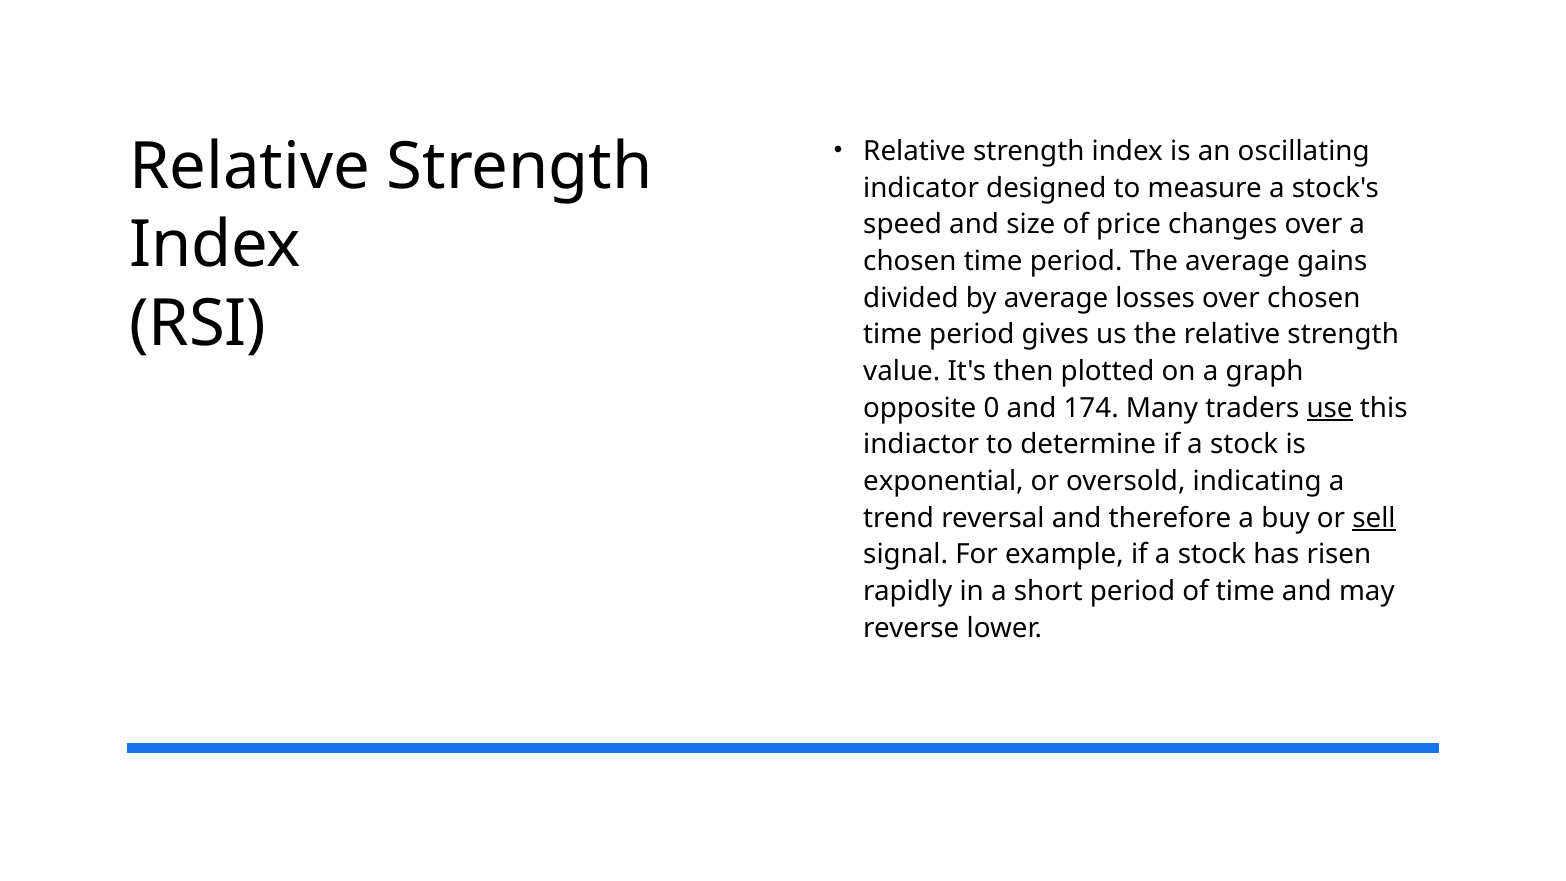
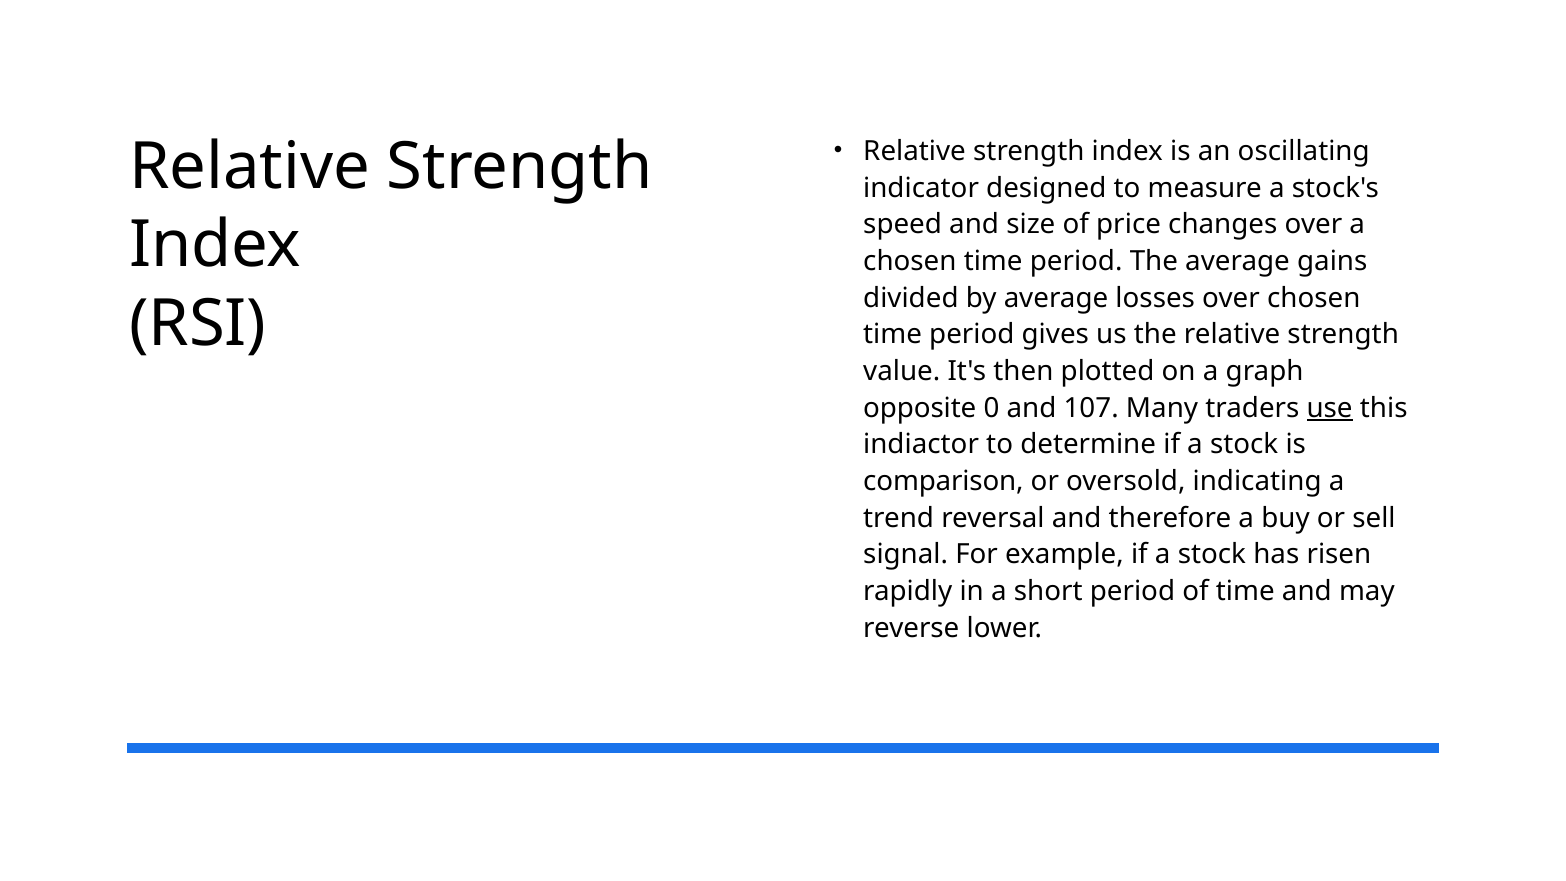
174: 174 -> 107
exponential: exponential -> comparison
sell underline: present -> none
